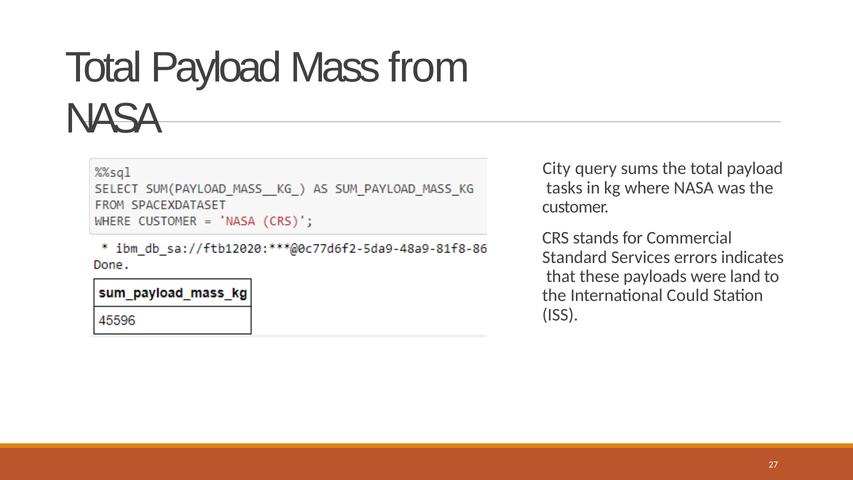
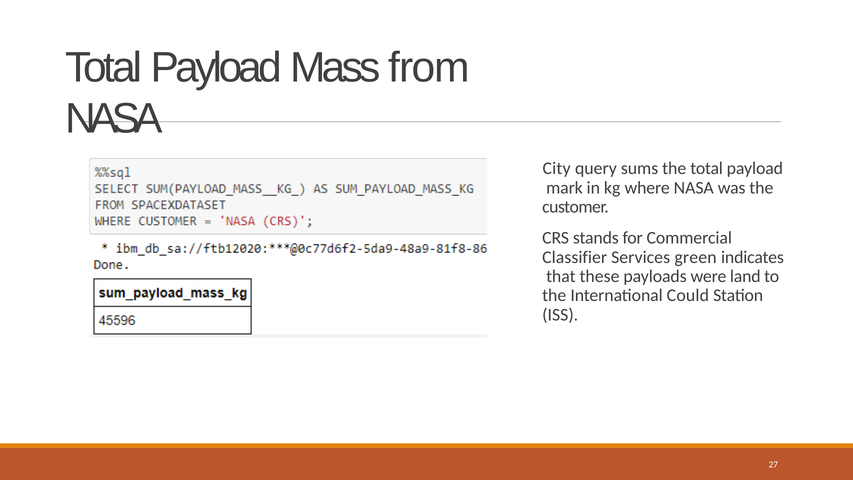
tasks: tasks -> mark
Standard: Standard -> Classifier
errors: errors -> green
